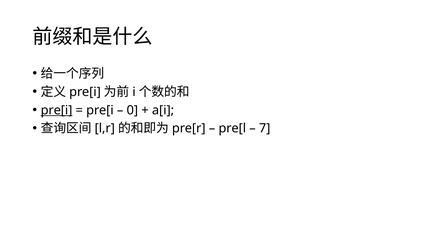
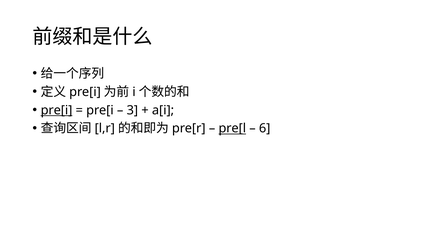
0: 0 -> 3
pre[l underline: none -> present
7: 7 -> 6
